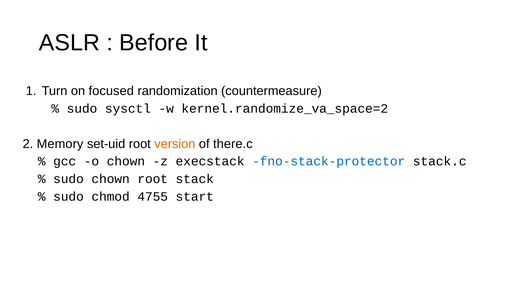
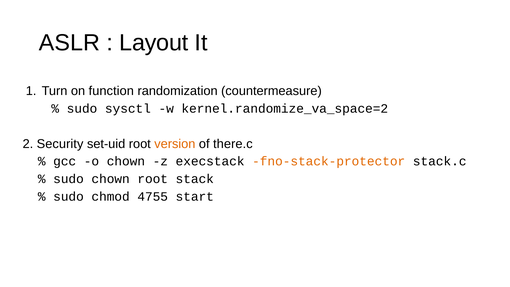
Before: Before -> Layout
focused: focused -> function
Memory: Memory -> Security
fno-stack-protector colour: blue -> orange
